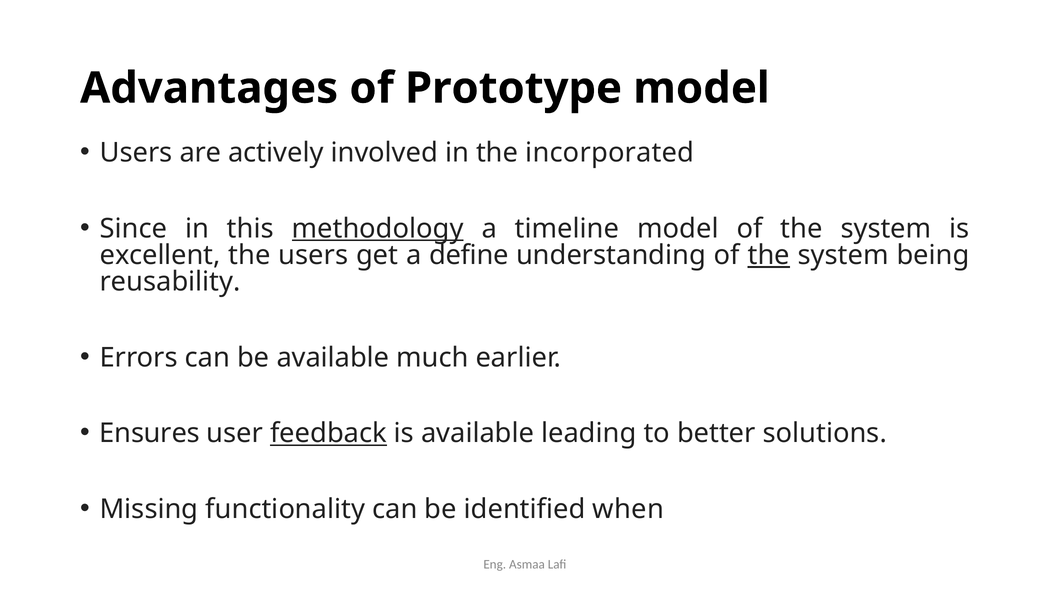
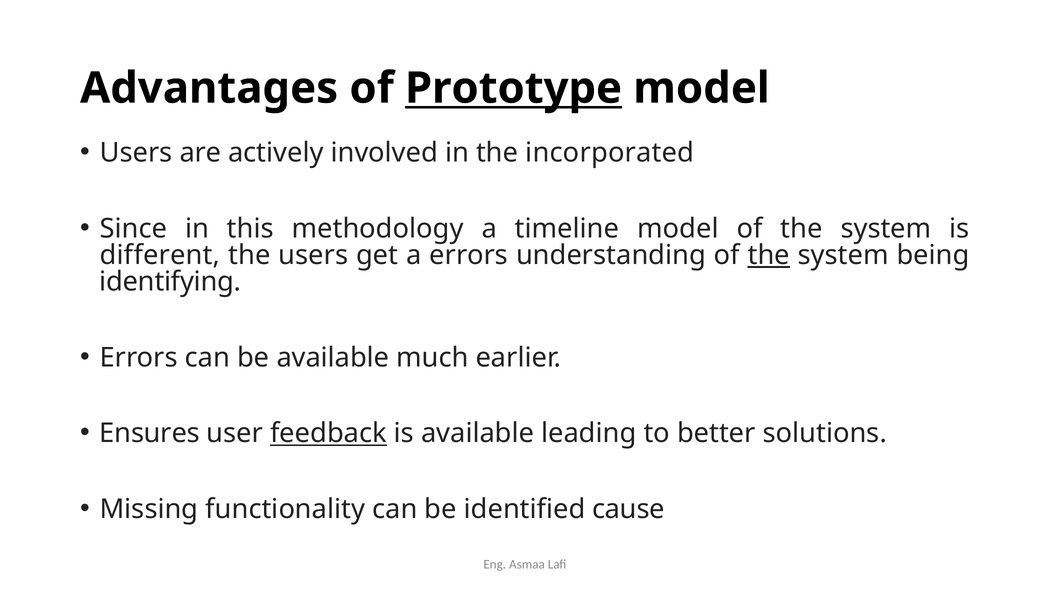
Prototype underline: none -> present
methodology underline: present -> none
excellent: excellent -> different
a define: define -> errors
reusability: reusability -> identifying
when: when -> cause
